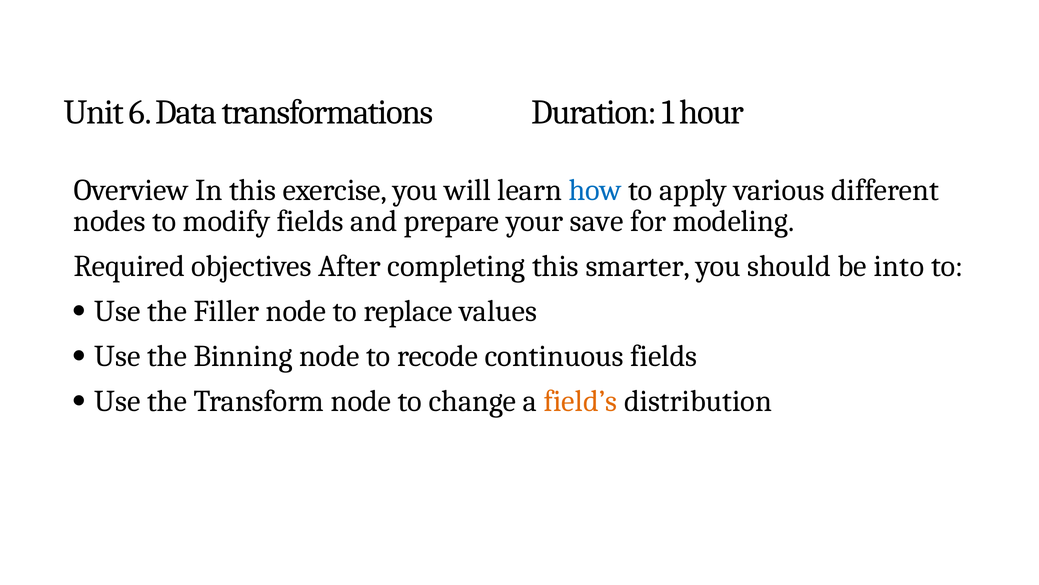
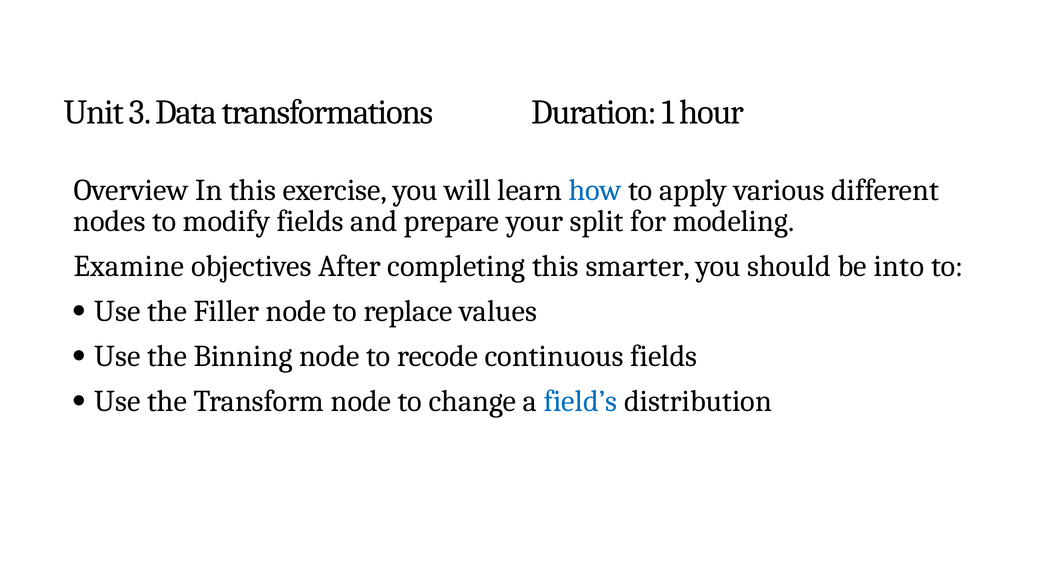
6: 6 -> 3
save: save -> split
Required: Required -> Examine
field’s colour: orange -> blue
